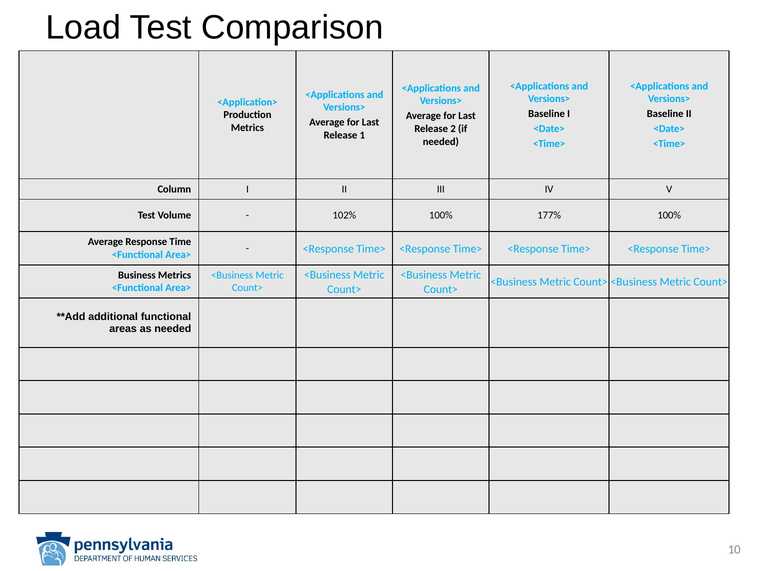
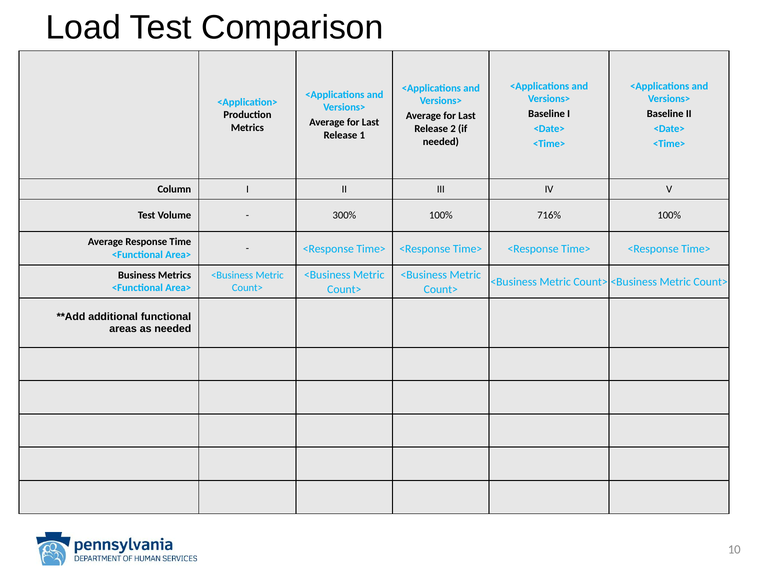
102%: 102% -> 300%
177%: 177% -> 716%
